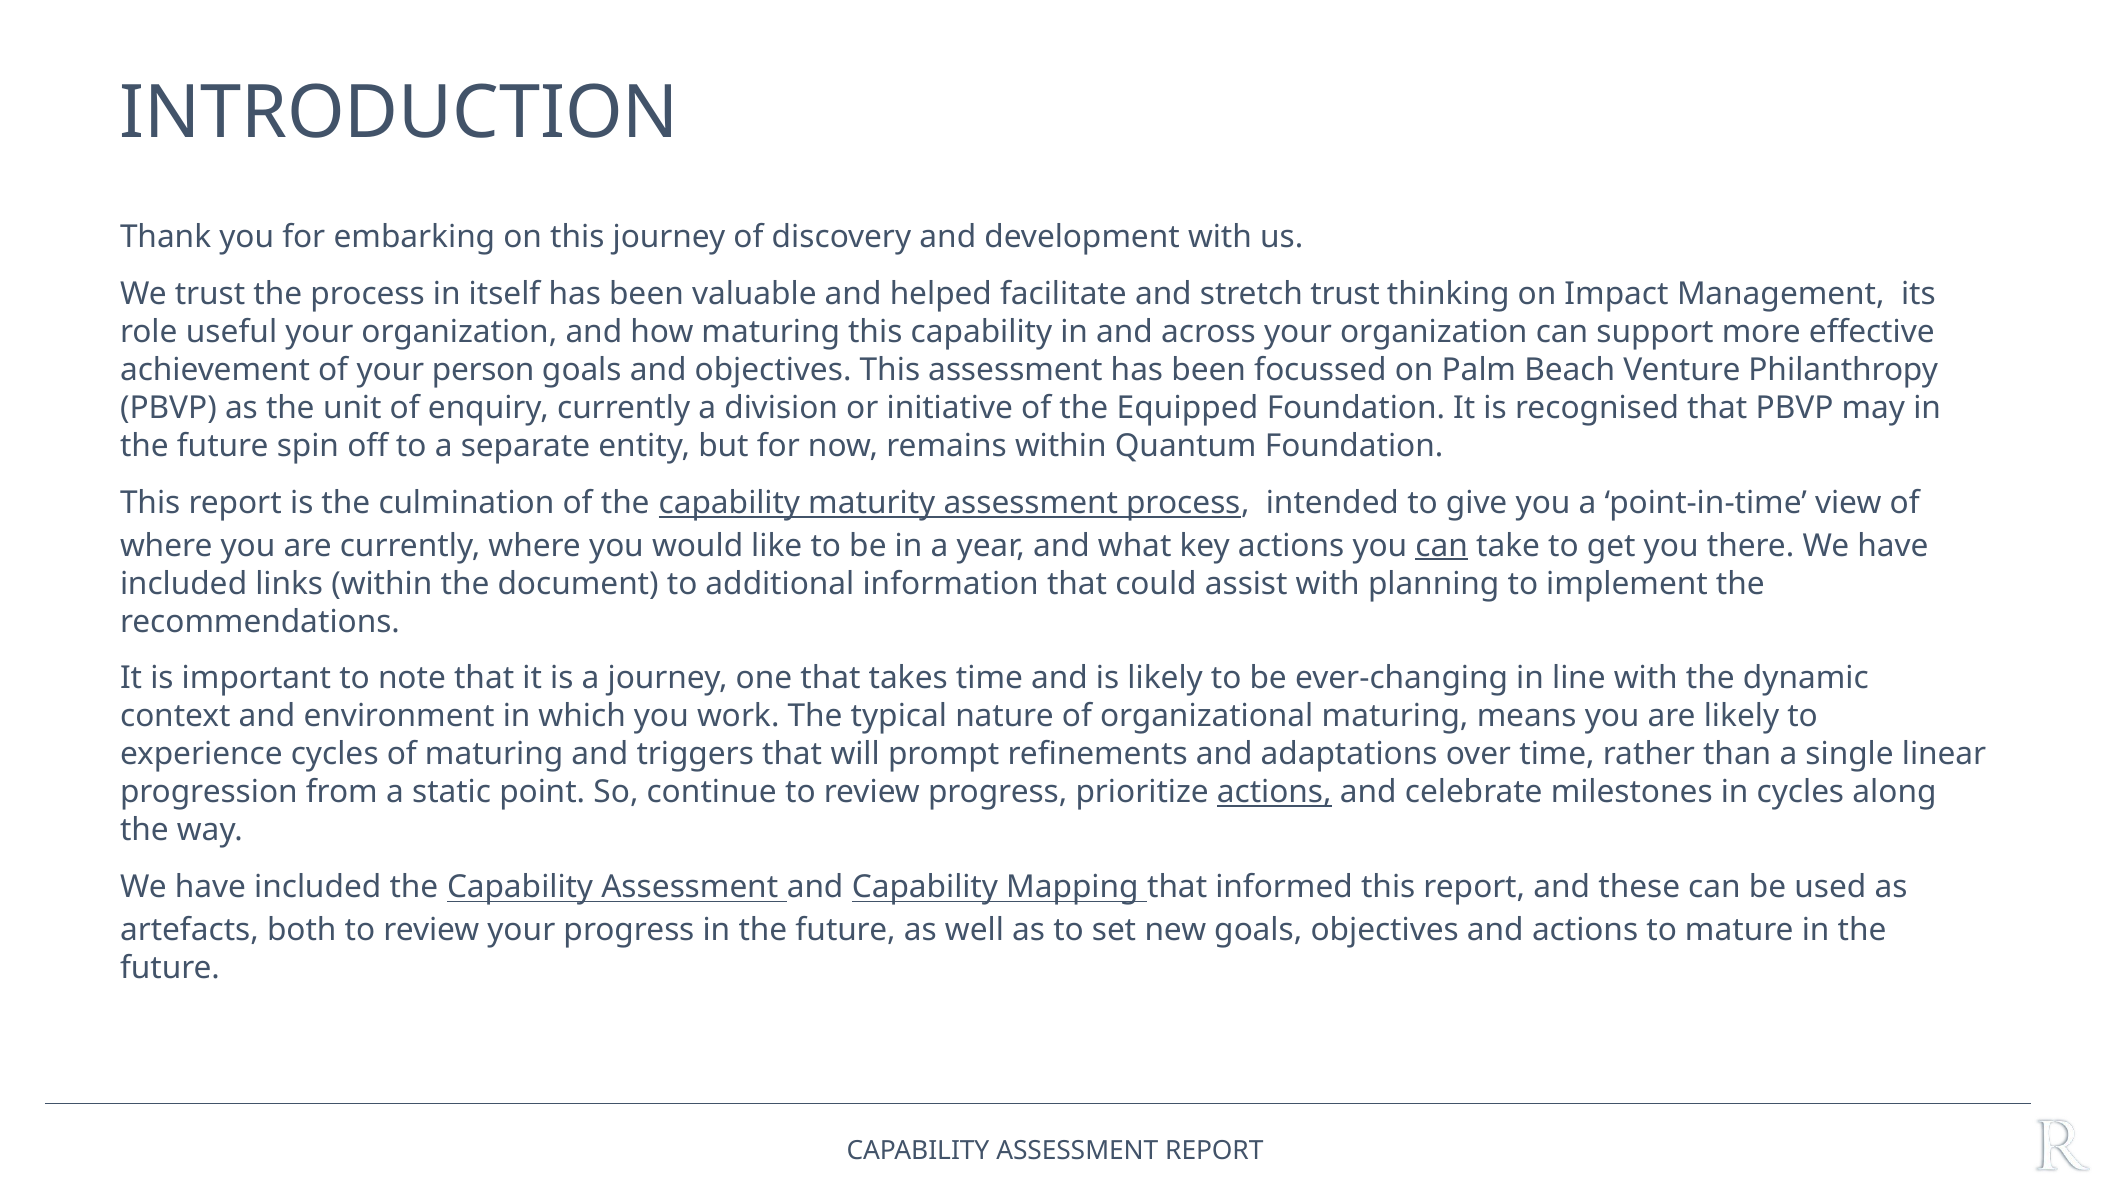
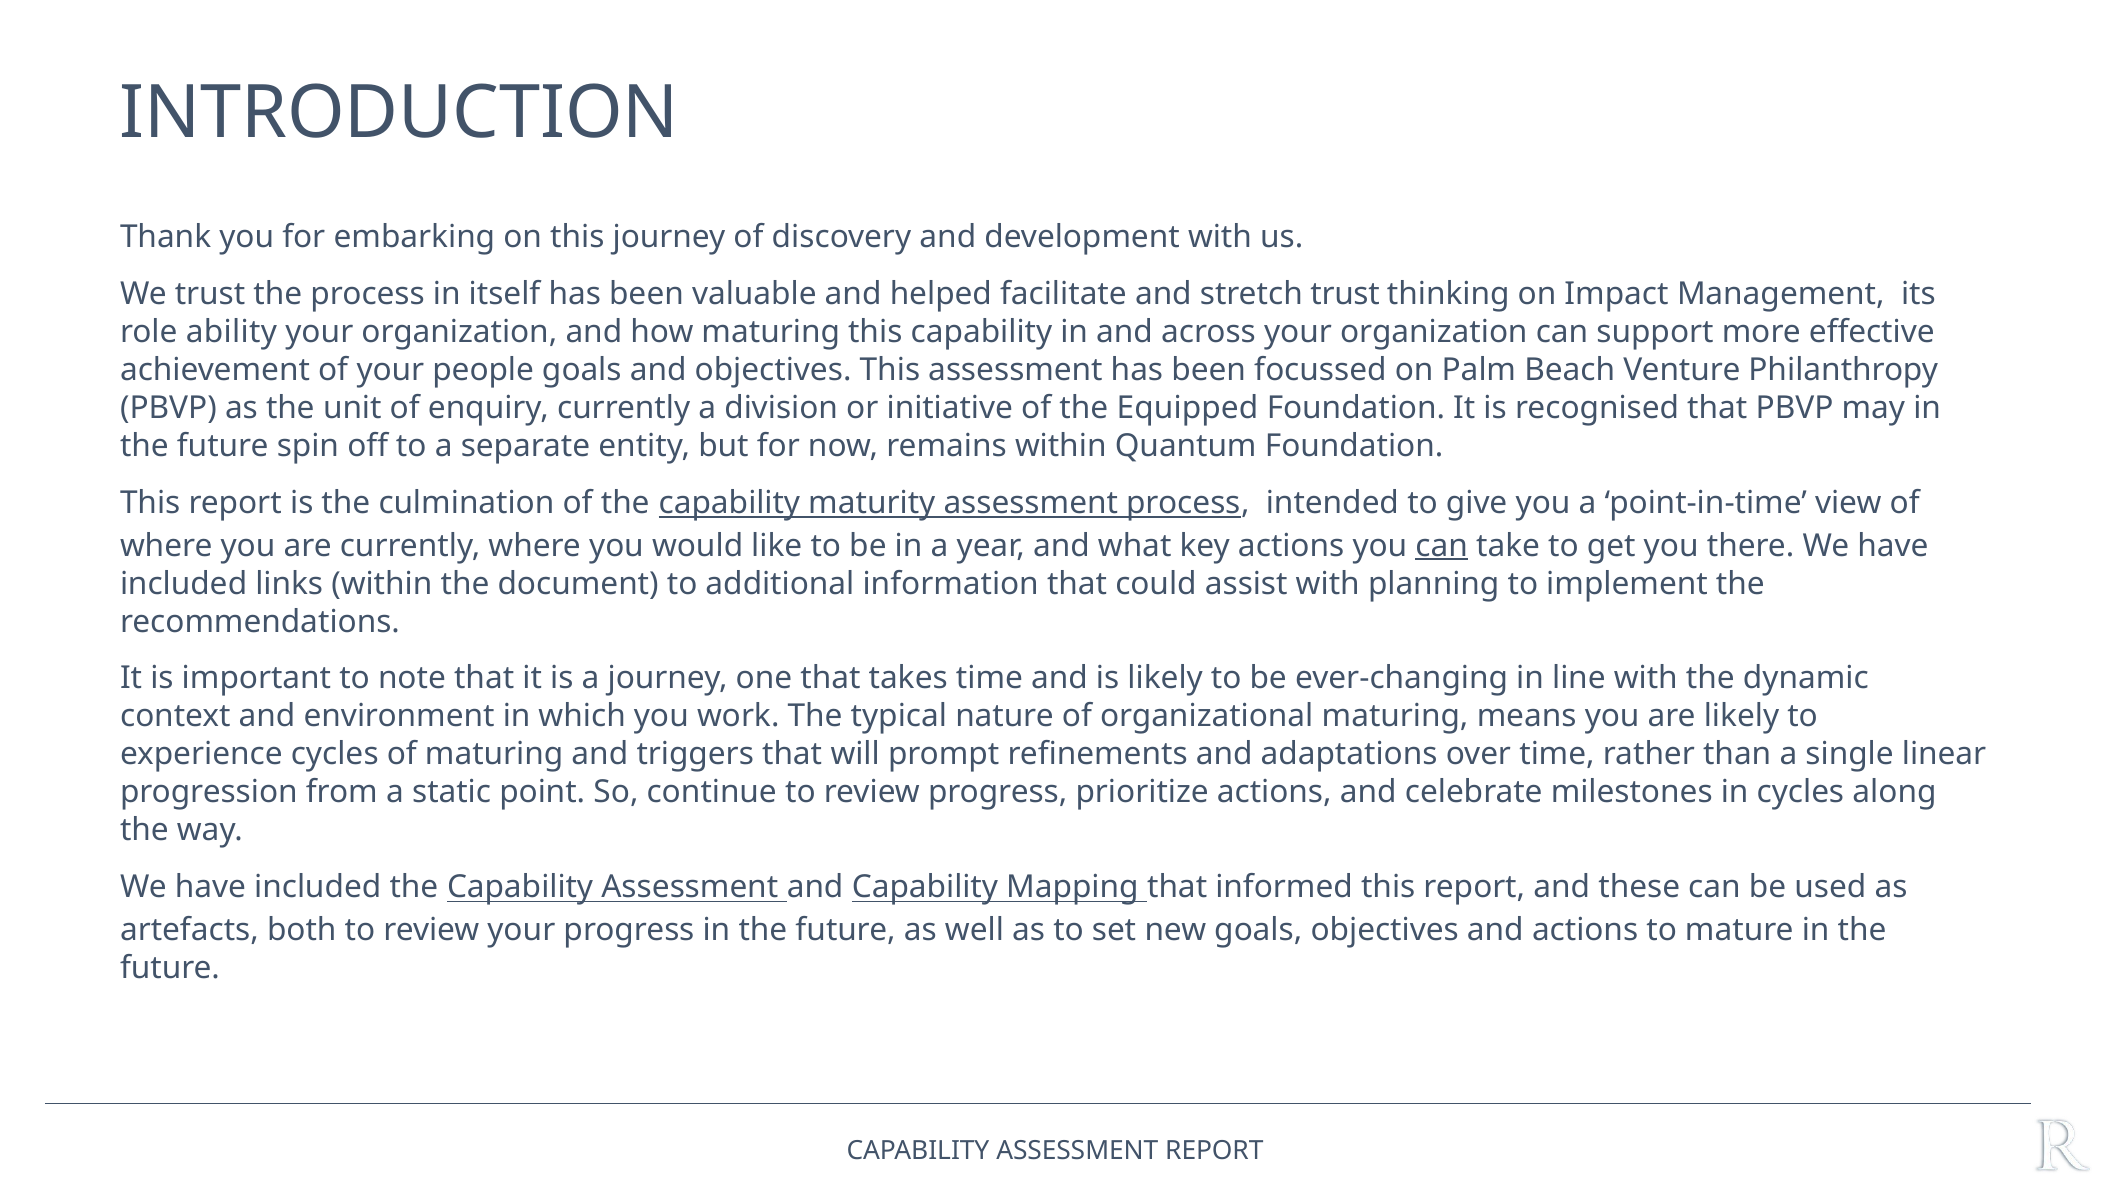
useful: useful -> ability
person: person -> people
actions at (1274, 792) underline: present -> none
